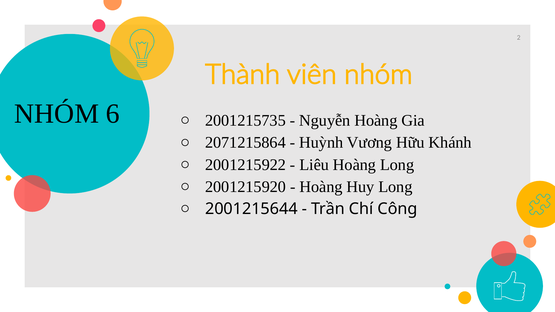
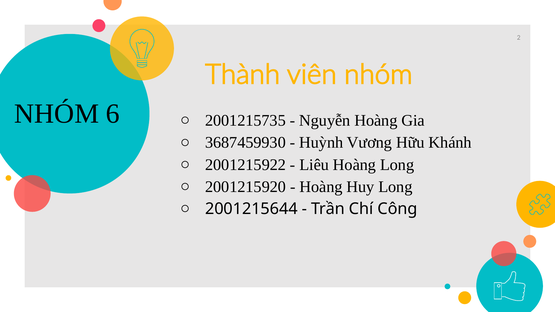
2071215864: 2071215864 -> 3687459930
